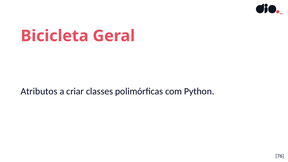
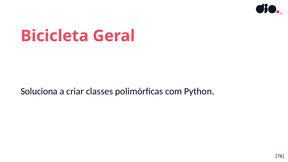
Atributos: Atributos -> Soluciona
